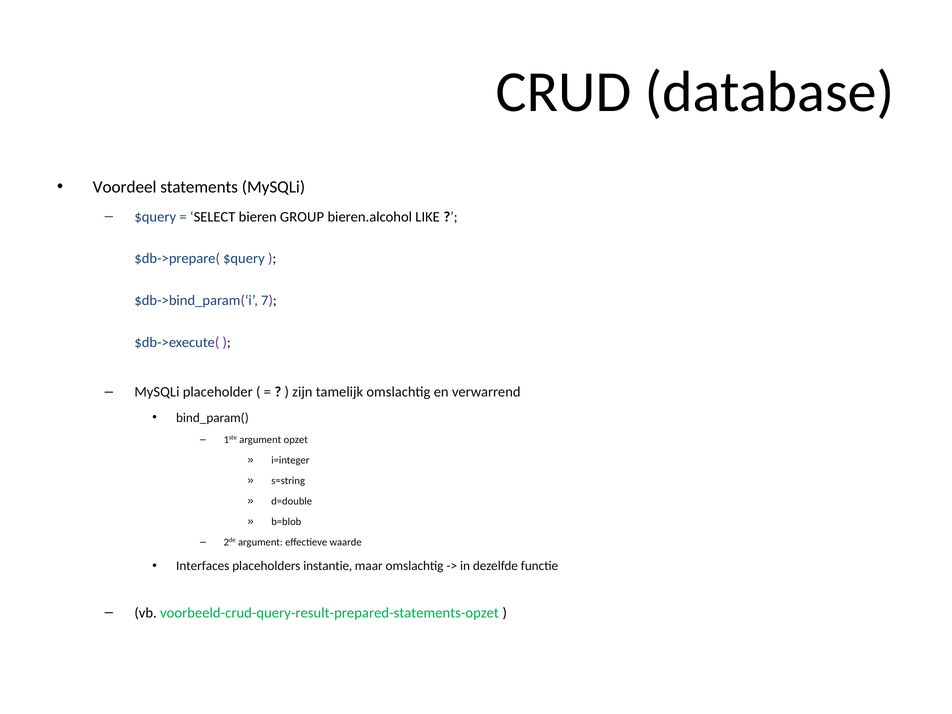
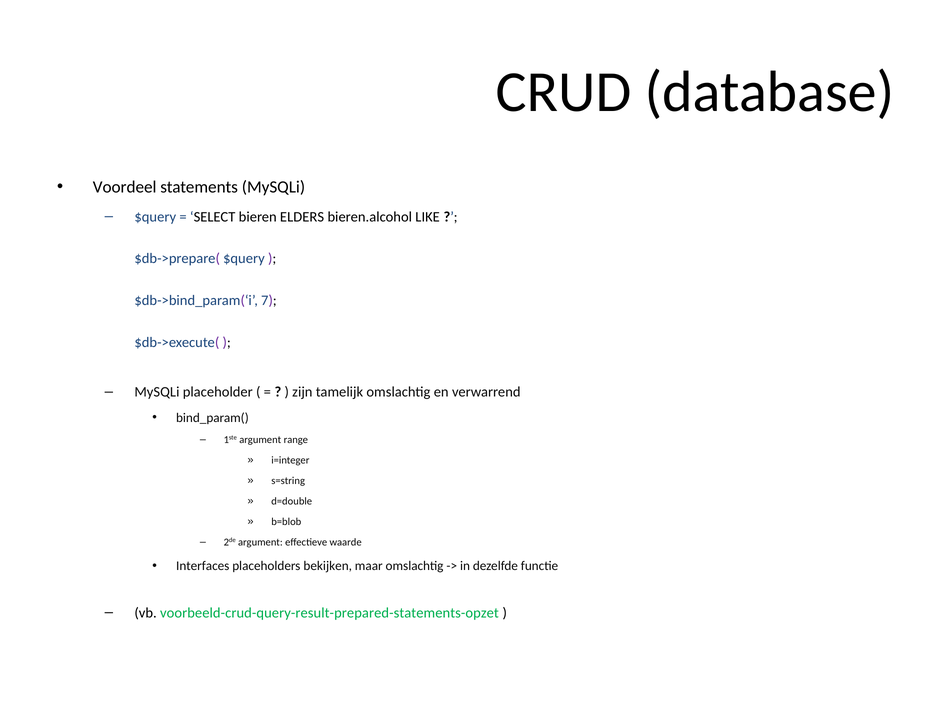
GROUP: GROUP -> ELDERS
opzet: opzet -> range
instantie: instantie -> bekijken
